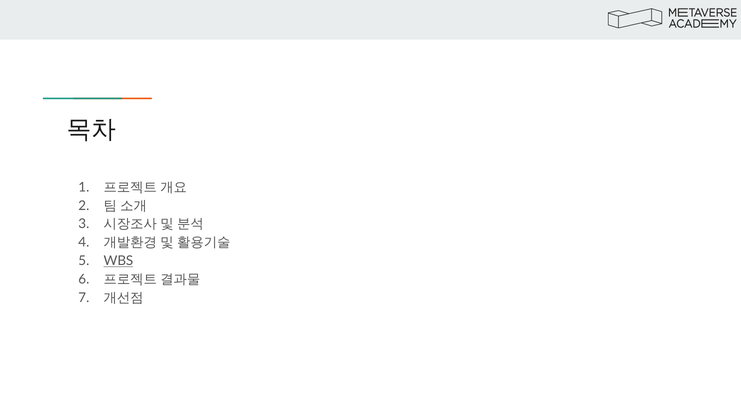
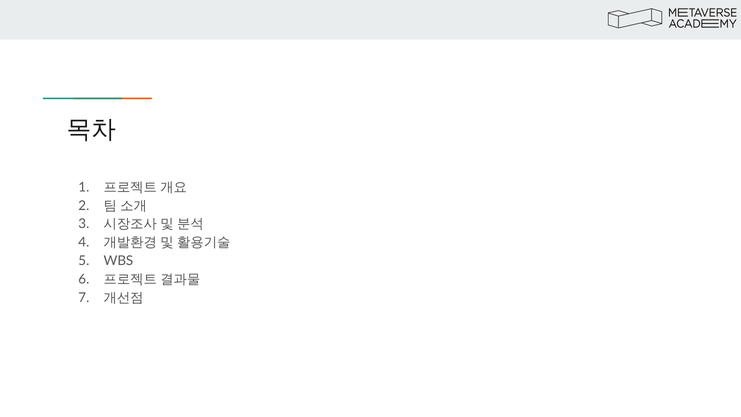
WBS underline: present -> none
